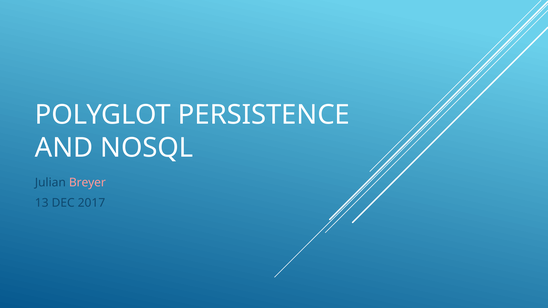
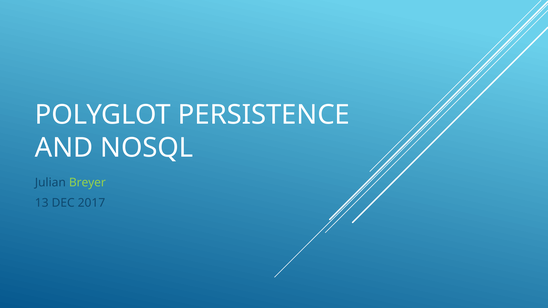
Breyer colour: pink -> light green
